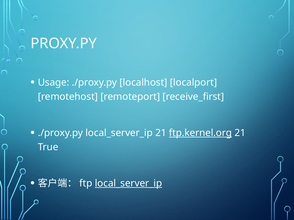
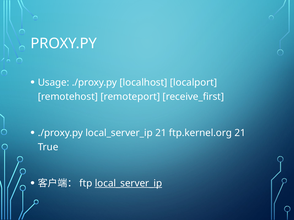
ftp.kernel.org underline: present -> none
